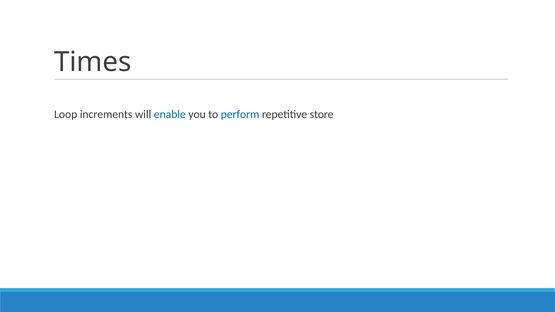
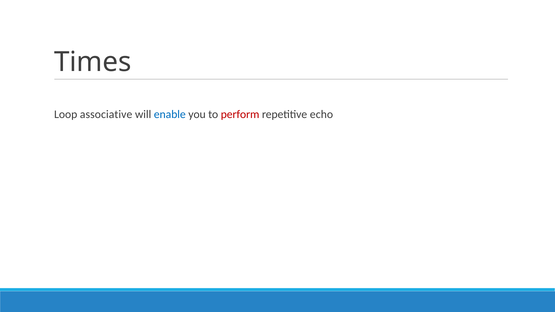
increments: increments -> associative
perform colour: blue -> red
store: store -> echo
